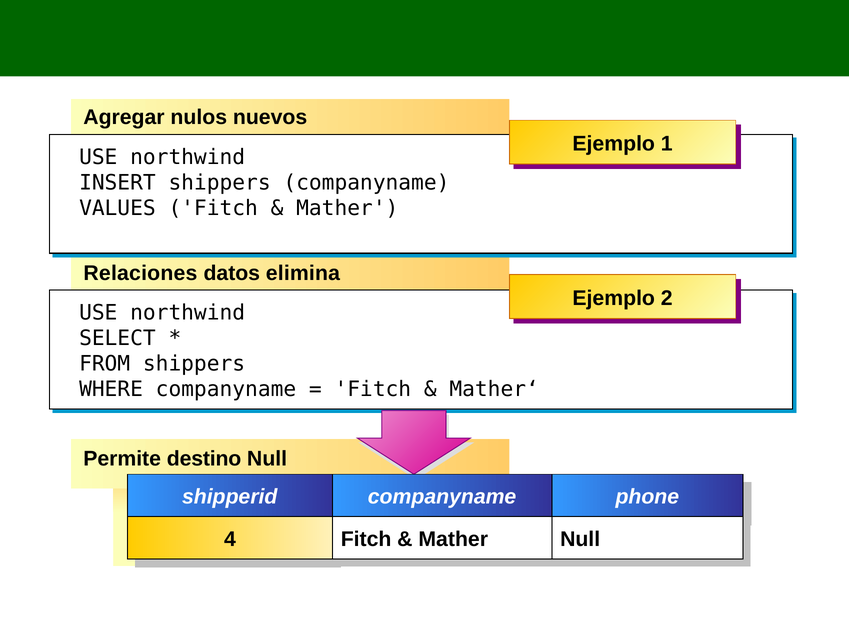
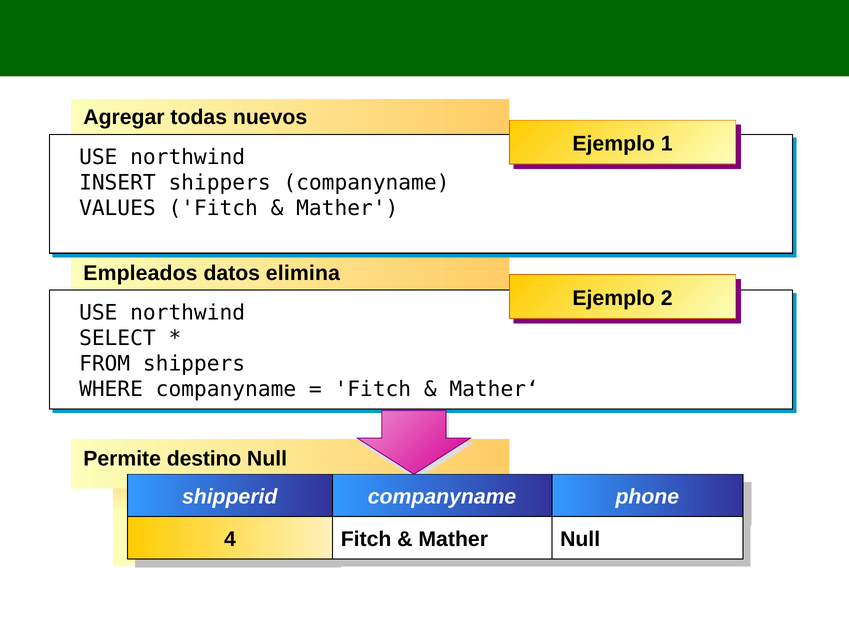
nulos: nulos -> todas
Relaciones: Relaciones -> Empleados
